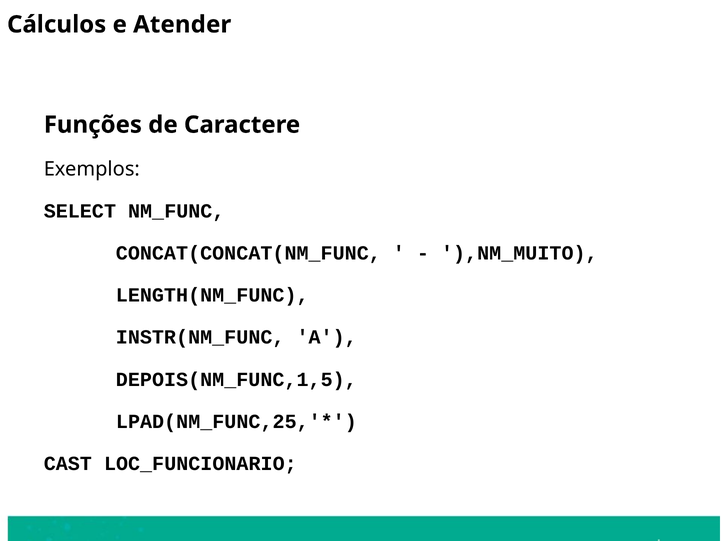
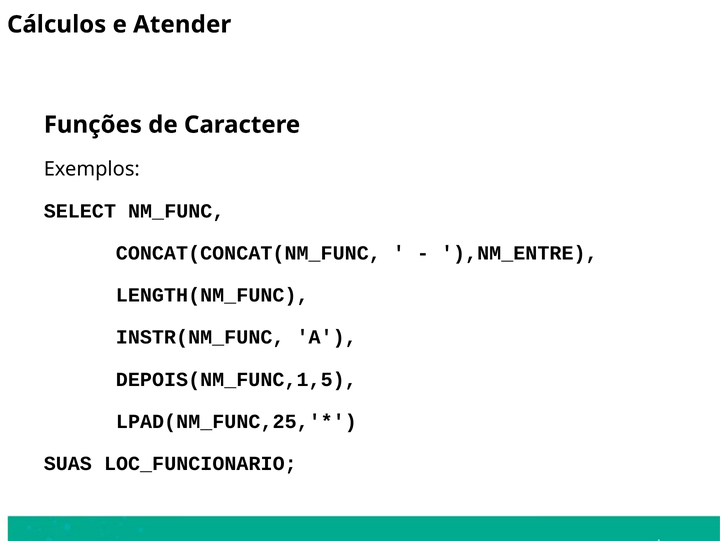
),NM_MUITO: ),NM_MUITO -> ),NM_ENTRE
CAST: CAST -> SUAS
